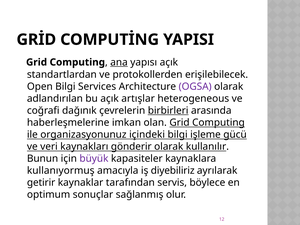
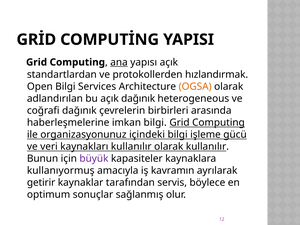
erişilebilecek: erişilebilecek -> hızlandırmak
OGSA colour: purple -> orange
açık artışlar: artışlar -> dağınık
birbirleri underline: present -> none
imkan olan: olan -> bilgi
kaynakları gönderir: gönderir -> kullanılır
diyebiliriz: diyebiliriz -> kavramın
